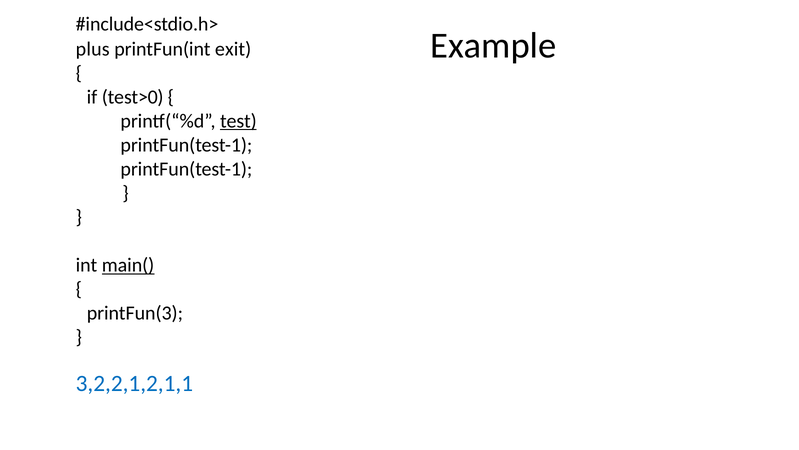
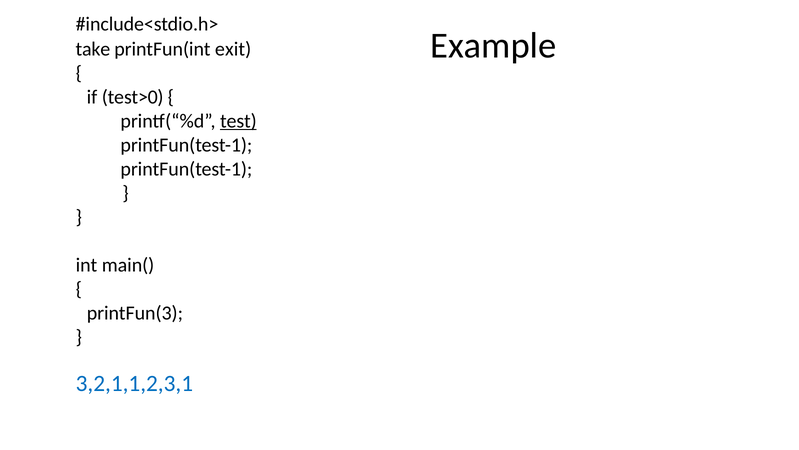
plus: plus -> take
main( underline: present -> none
3,2,2,1,2,1,1: 3,2,2,1,2,1,1 -> 3,2,1,1,2,3,1
